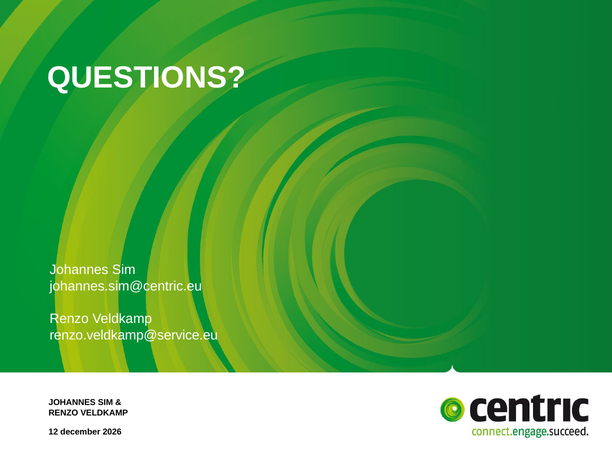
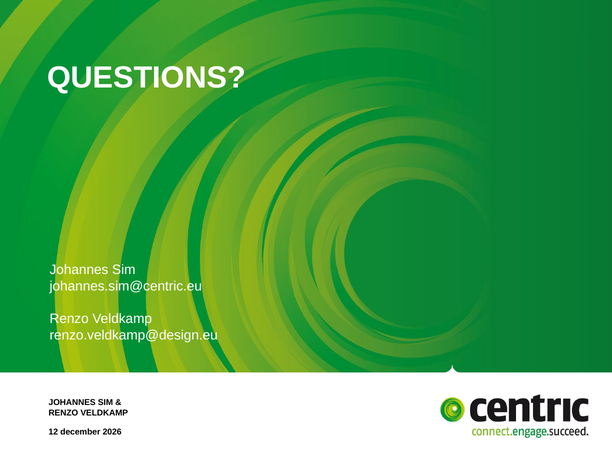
renzo.veldkamp@service.eu: renzo.veldkamp@service.eu -> renzo.veldkamp@design.eu
